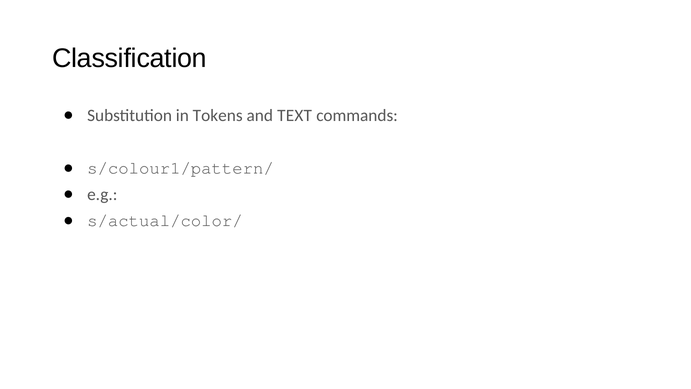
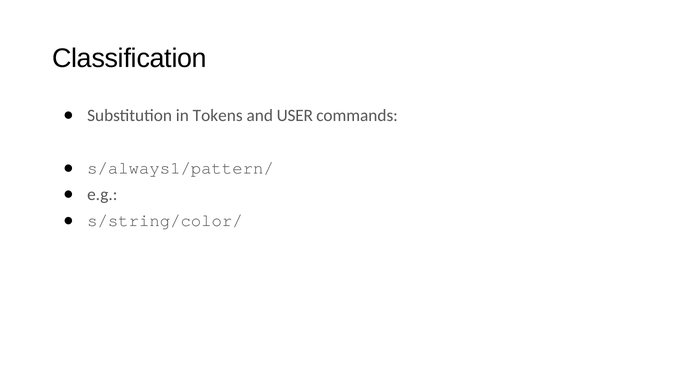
TEXT: TEXT -> USER
s/colour1/pattern/: s/colour1/pattern/ -> s/always1/pattern/
s/actual/color/: s/actual/color/ -> s/string/color/
